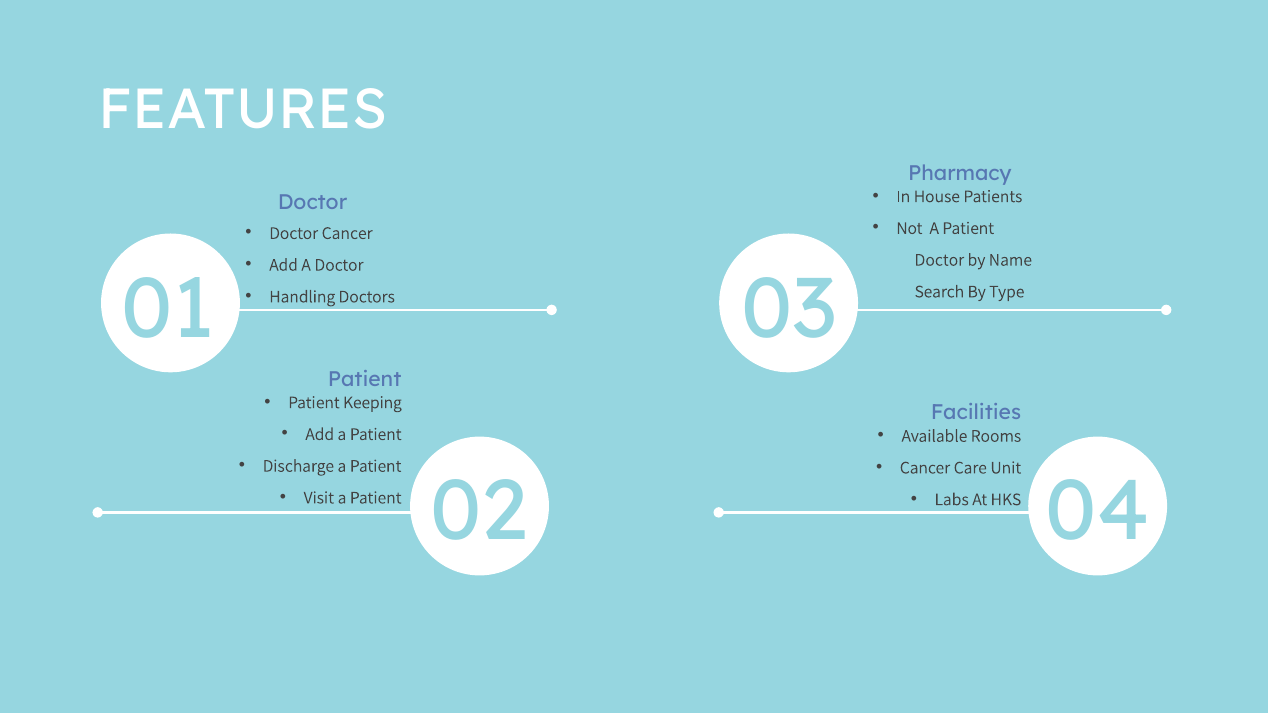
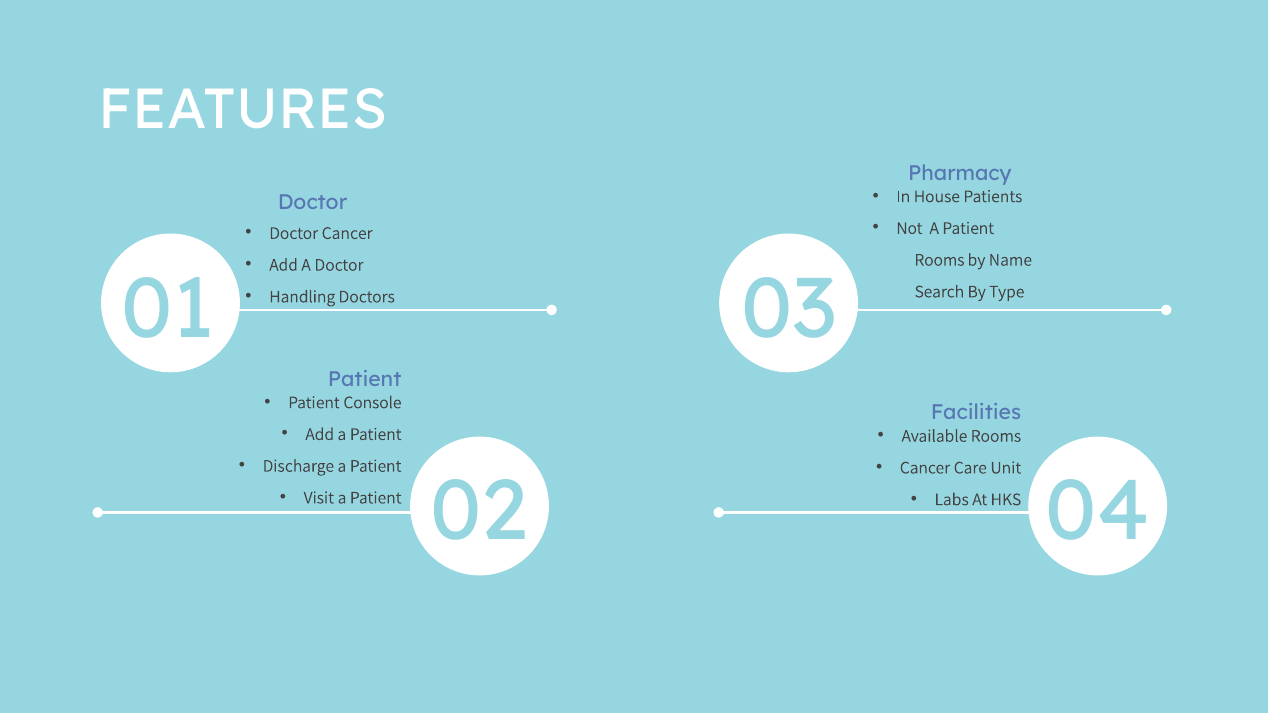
Doctor at (939, 260): Doctor -> Rooms
Keeping: Keeping -> Console
